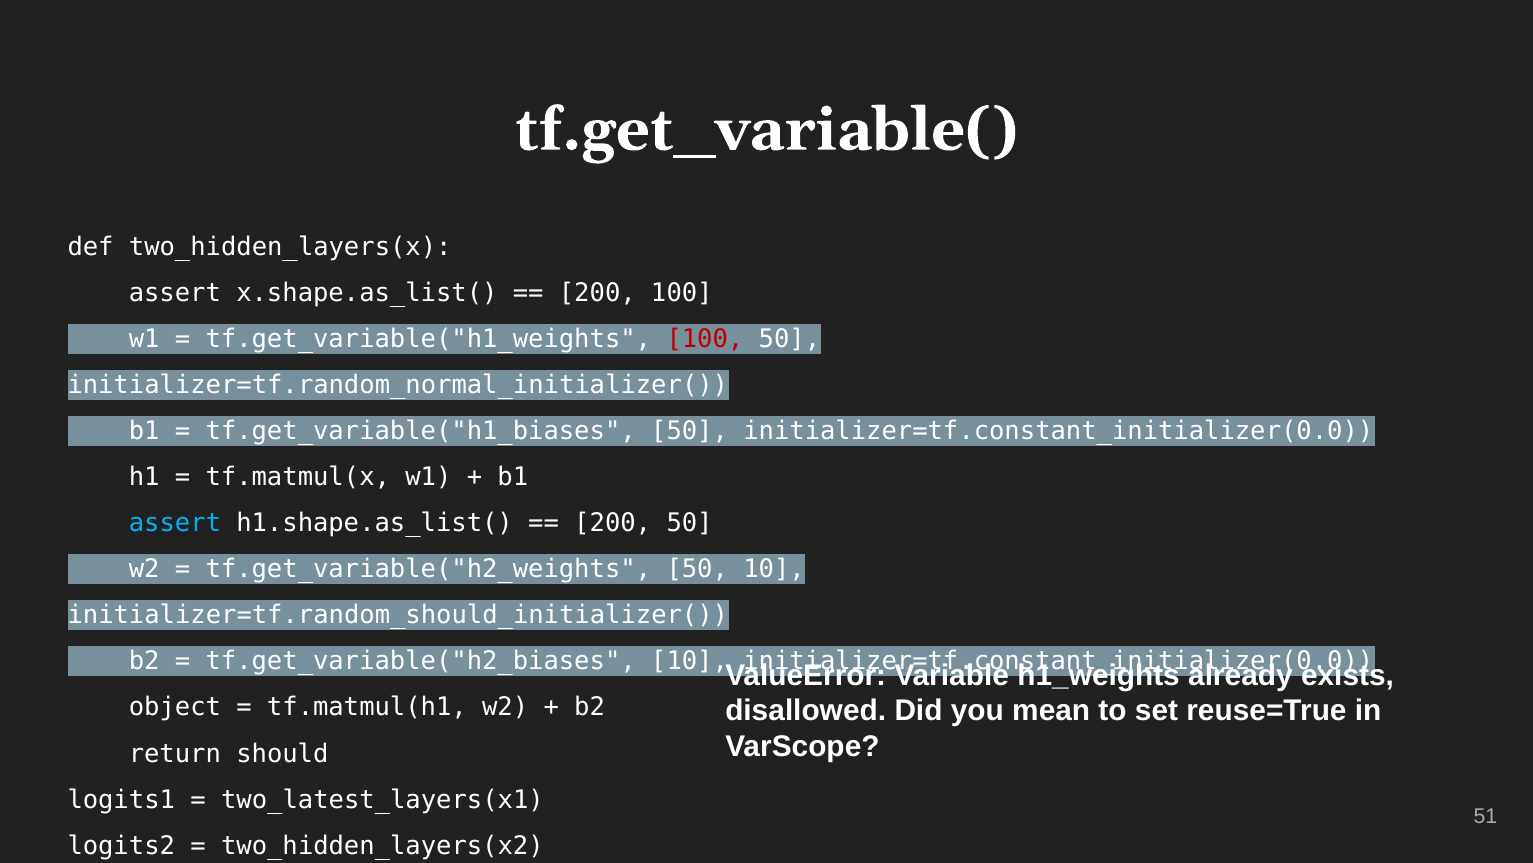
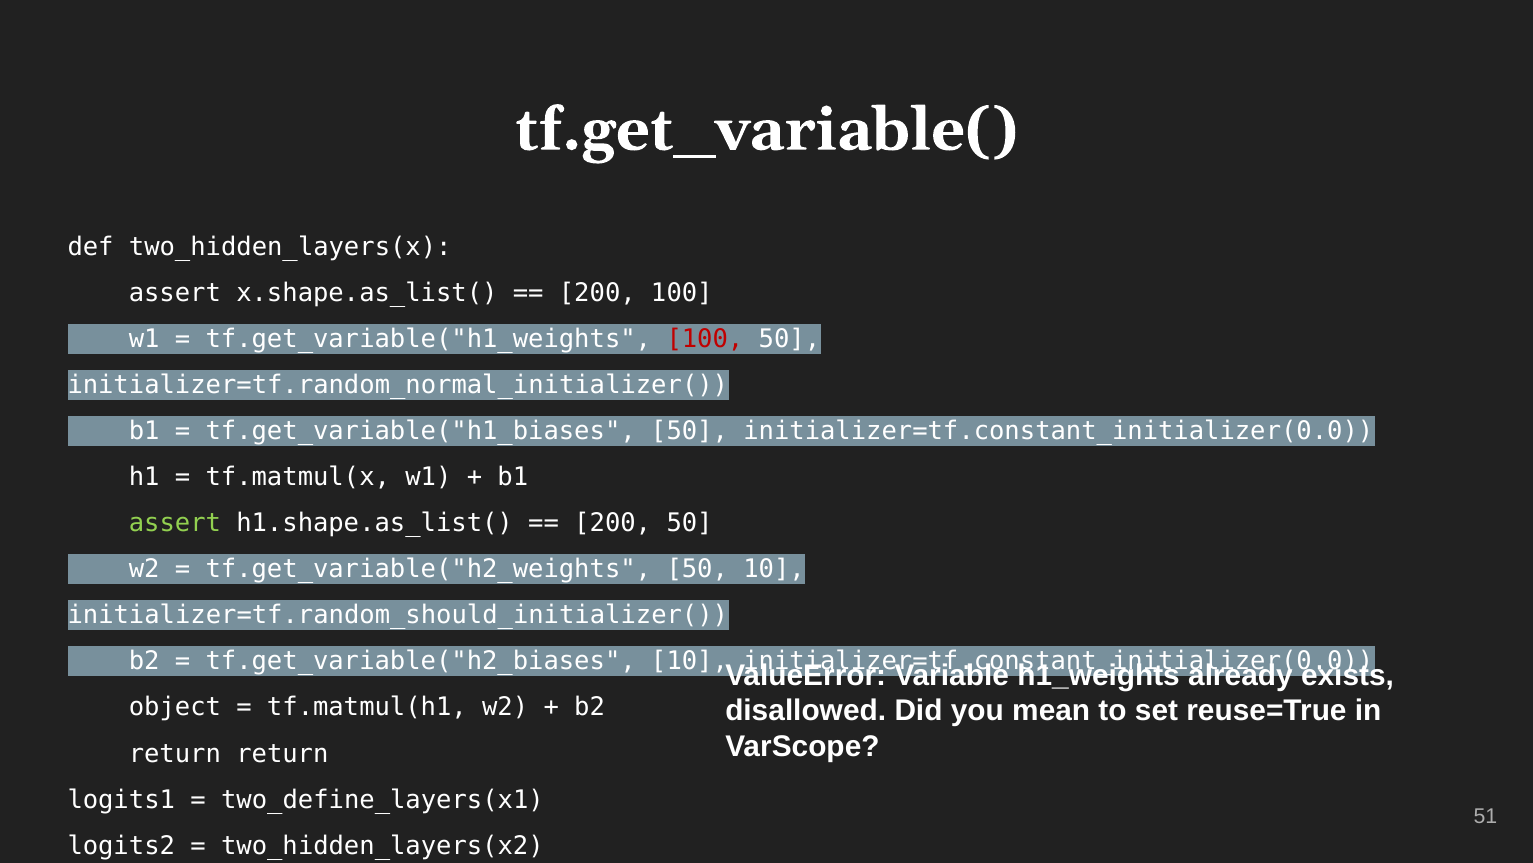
assert at (175, 523) colour: light blue -> light green
return should: should -> return
two_latest_layers(x1: two_latest_layers(x1 -> two_define_layers(x1
